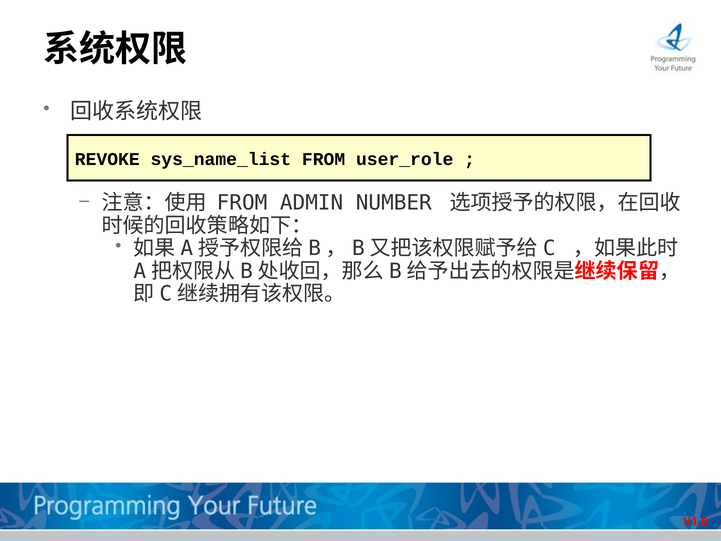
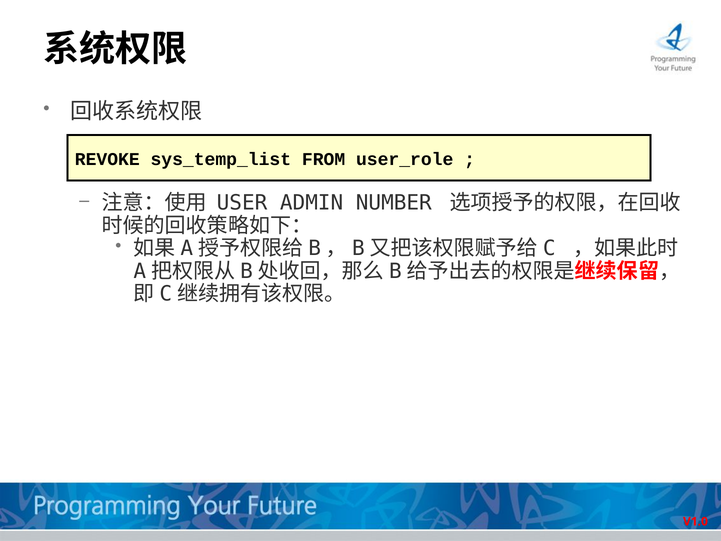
sys_name_list: sys_name_list -> sys_temp_list
FROM at (242, 203): FROM -> USER
